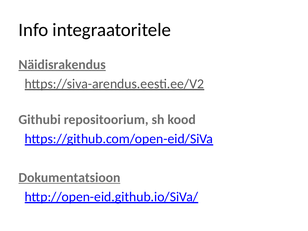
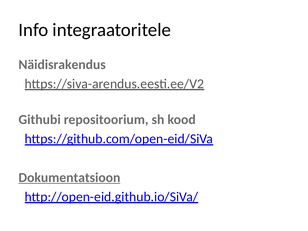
Näidisrakendus underline: present -> none
